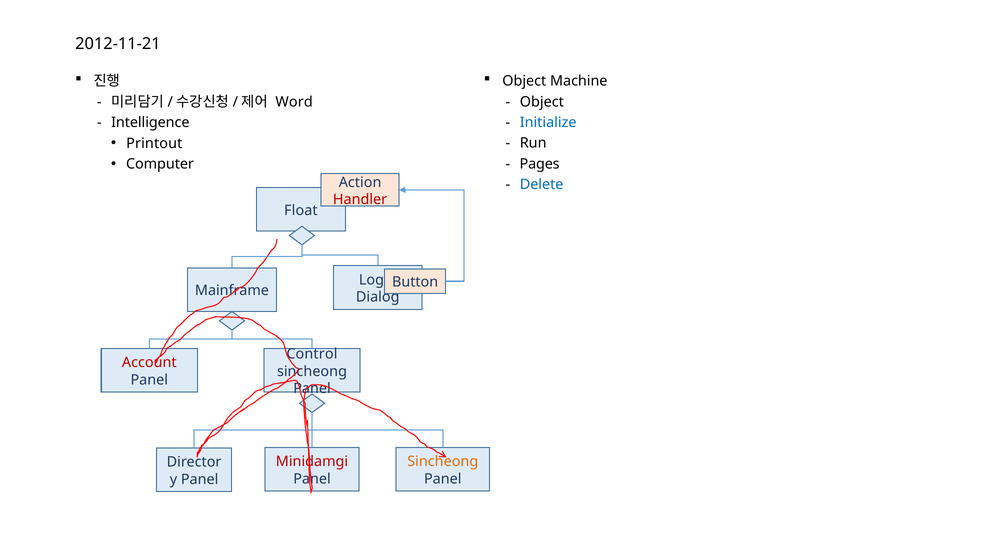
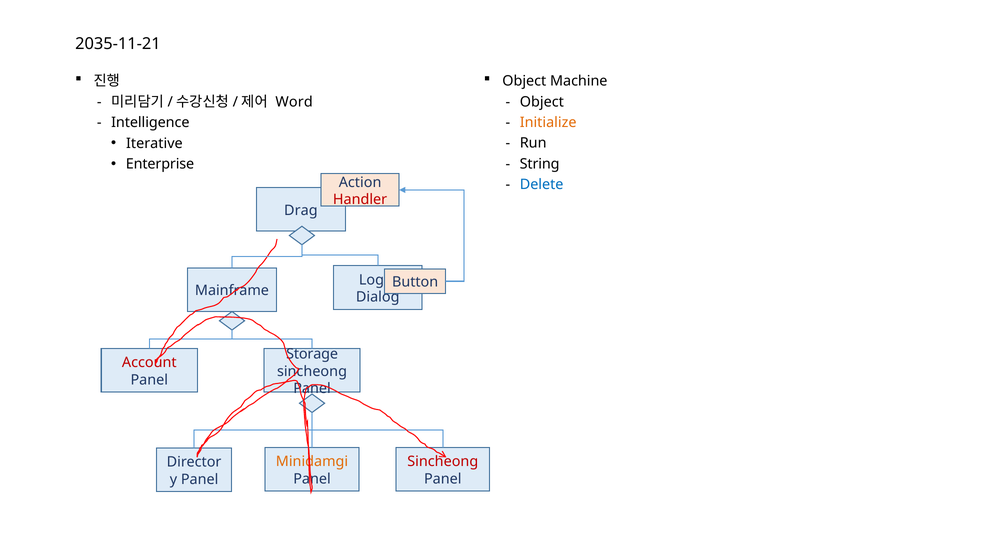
2012-11-21: 2012-11-21 -> 2035-11-21
Initialize colour: blue -> orange
Printout: Printout -> Iterative
Computer: Computer -> Enterprise
Pages: Pages -> String
Float: Float -> Drag
Control: Control -> Storage
Minidamgi colour: red -> orange
Sincheong at (443, 461) colour: orange -> red
